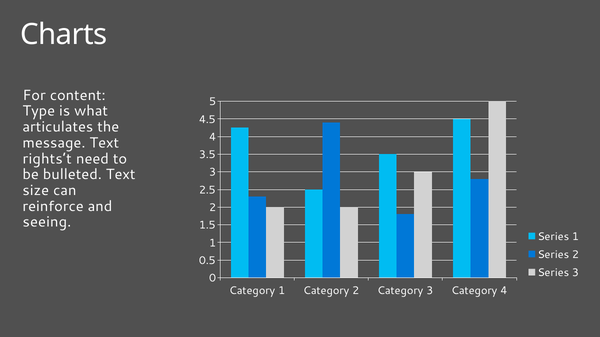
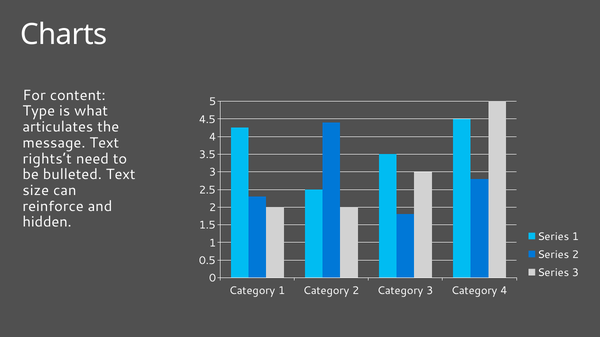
seeing: seeing -> hidden
